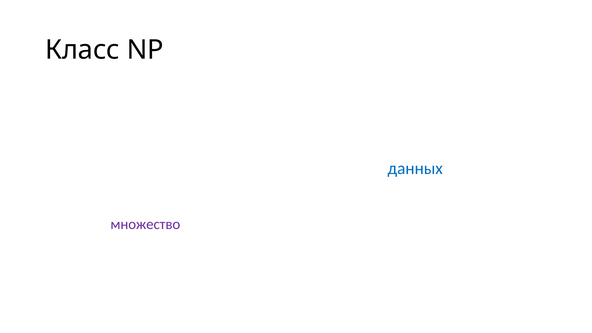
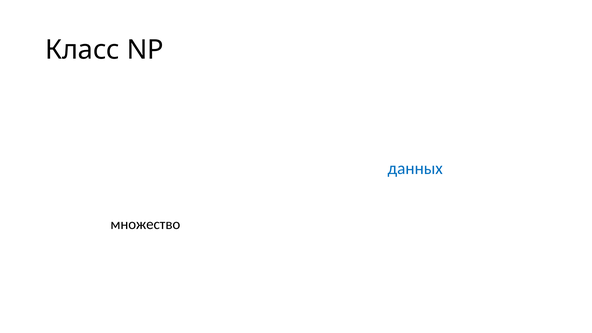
множество colour: purple -> black
